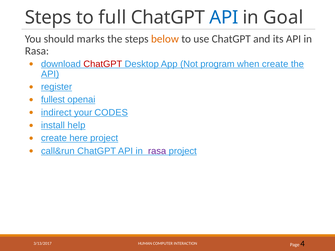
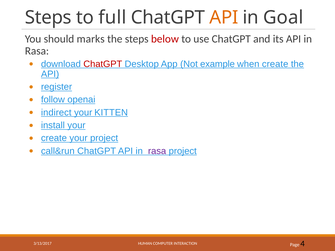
API at (224, 18) colour: blue -> orange
below colour: orange -> red
program: program -> example
fullest: fullest -> follow
CODES: CODES -> KITTEN
install help: help -> your
create here: here -> your
